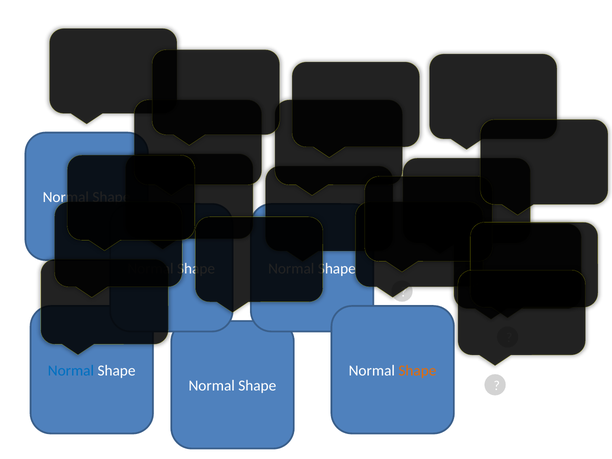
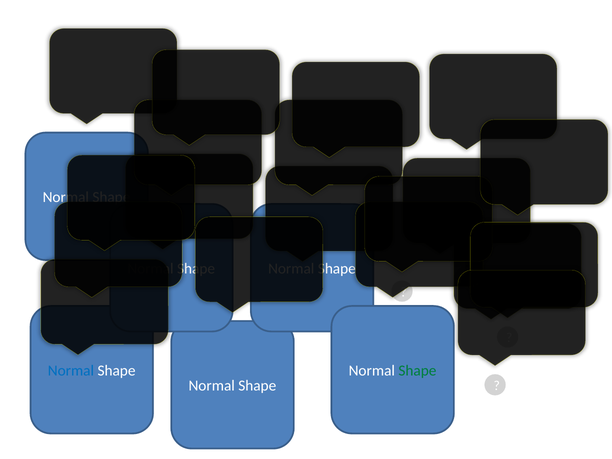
Shape at (417, 371) colour: orange -> green
